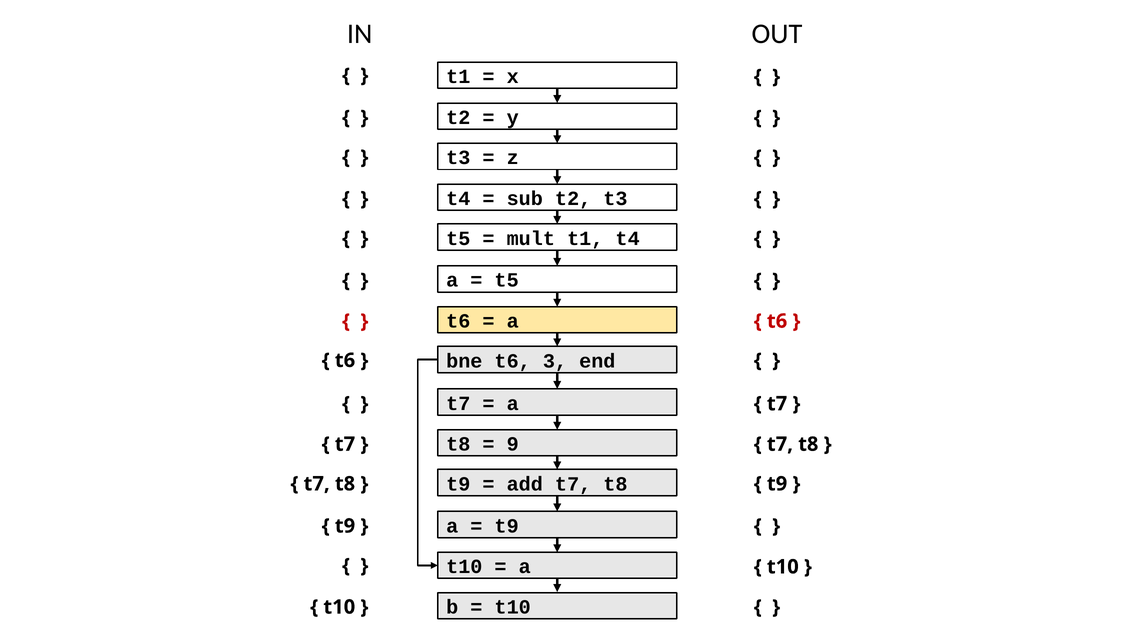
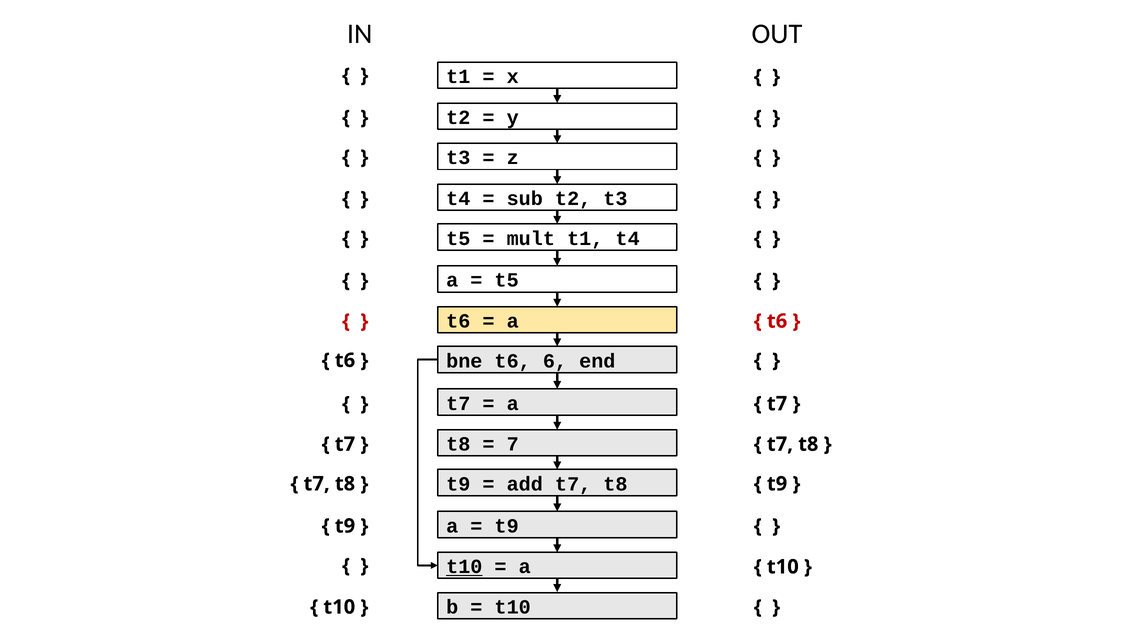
3: 3 -> 6
9: 9 -> 7
t10 at (464, 567) underline: none -> present
